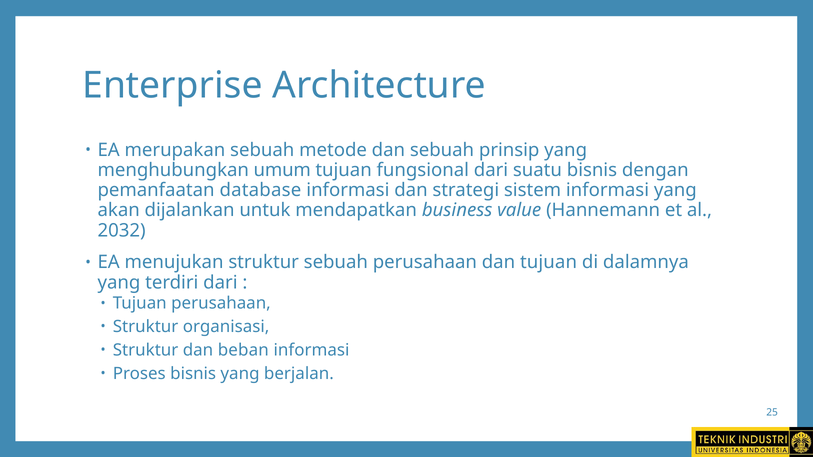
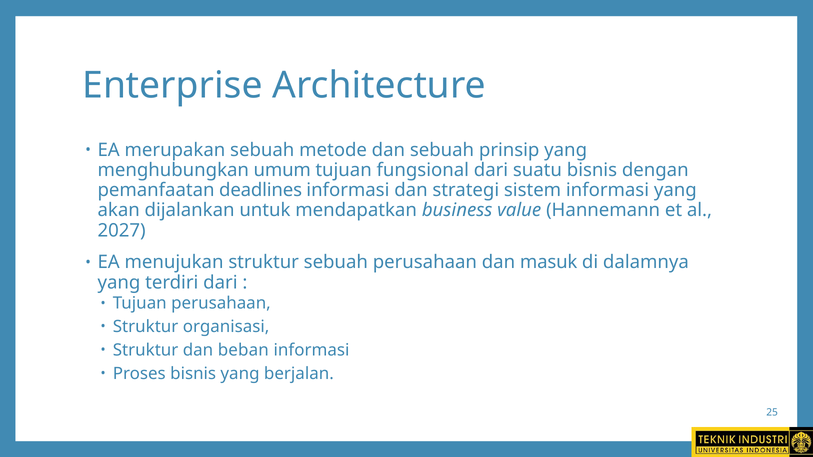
database: database -> deadlines
2032: 2032 -> 2027
dan tujuan: tujuan -> masuk
